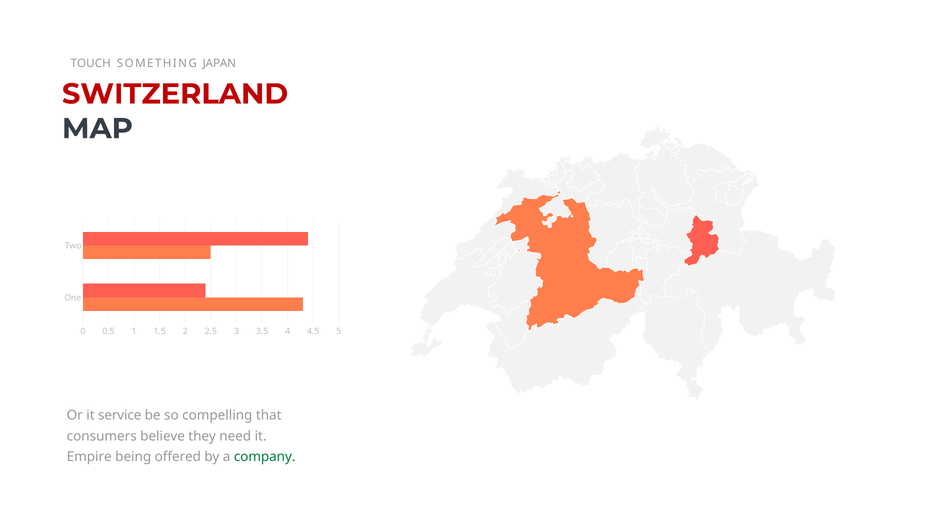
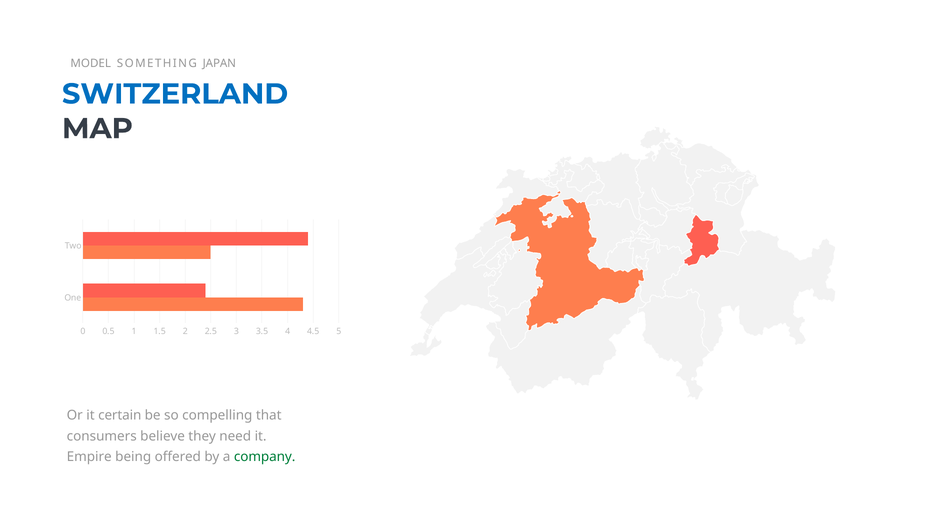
TOUCH: TOUCH -> MODEL
SWITZERLAND colour: red -> blue
service: service -> certain
